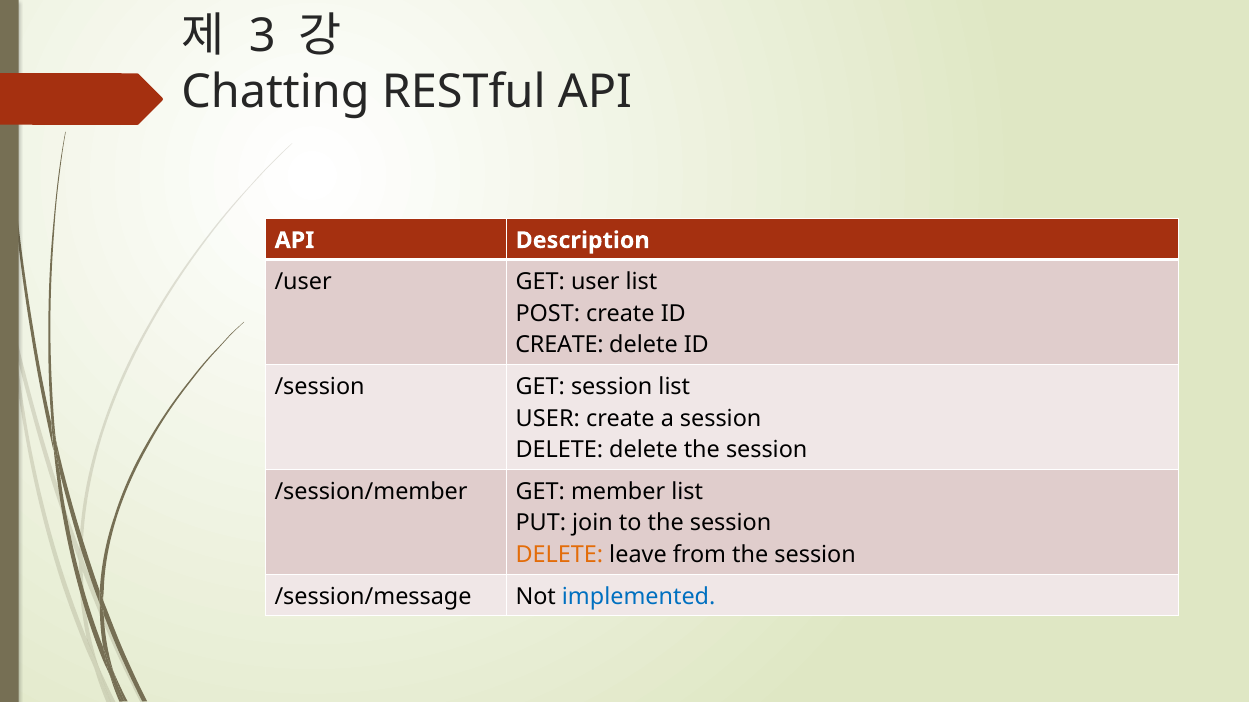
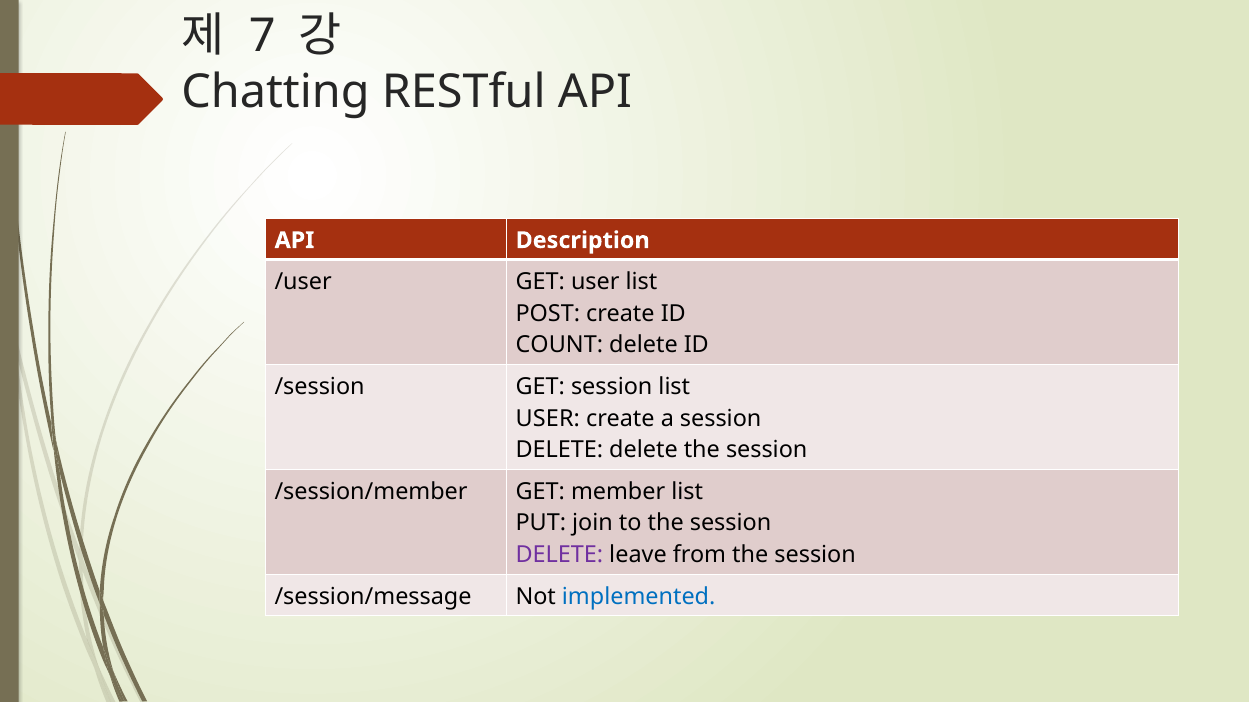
3: 3 -> 7
CREATE at (560, 346): CREATE -> COUNT
DELETE at (559, 555) colour: orange -> purple
